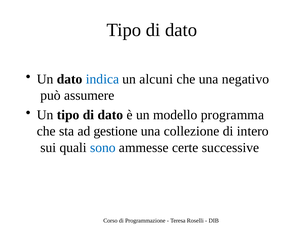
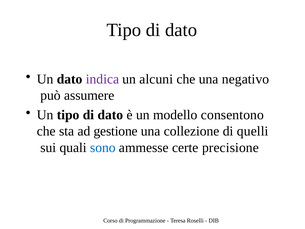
indica colour: blue -> purple
programma: programma -> consentono
intero: intero -> quelli
successive: successive -> precisione
